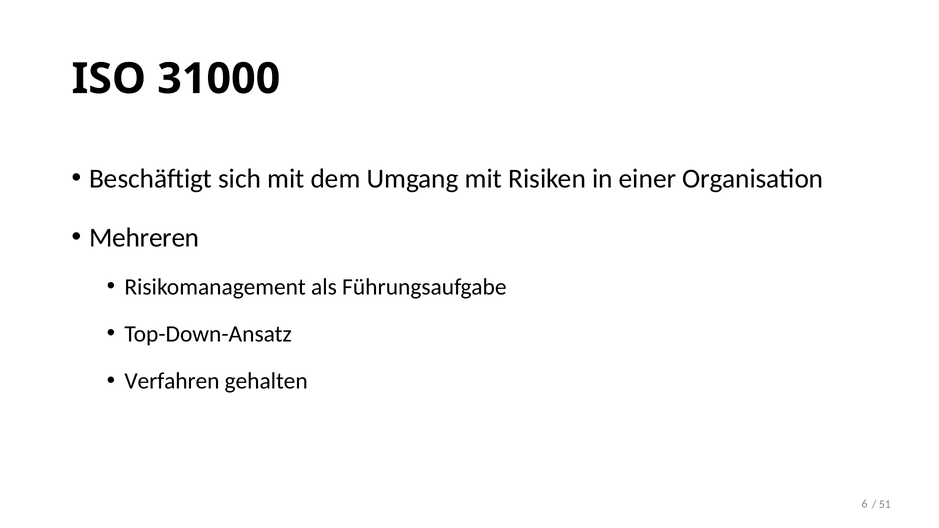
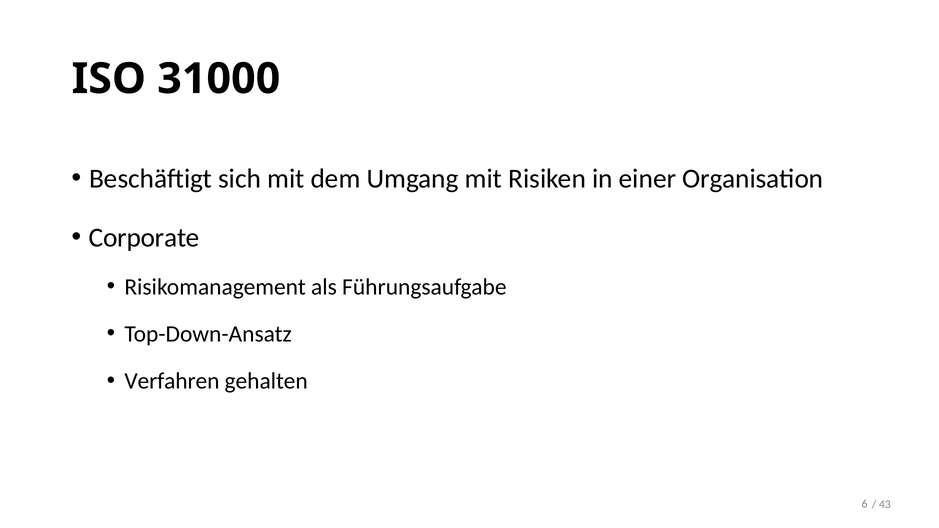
Mehreren: Mehreren -> Corporate
51: 51 -> 43
